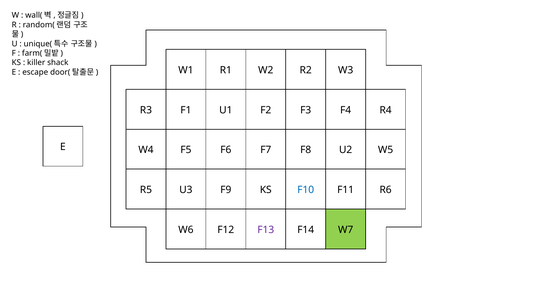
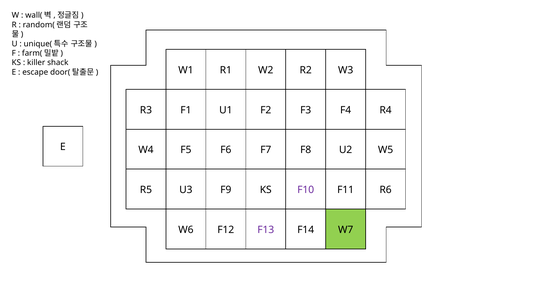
F10 colour: blue -> purple
